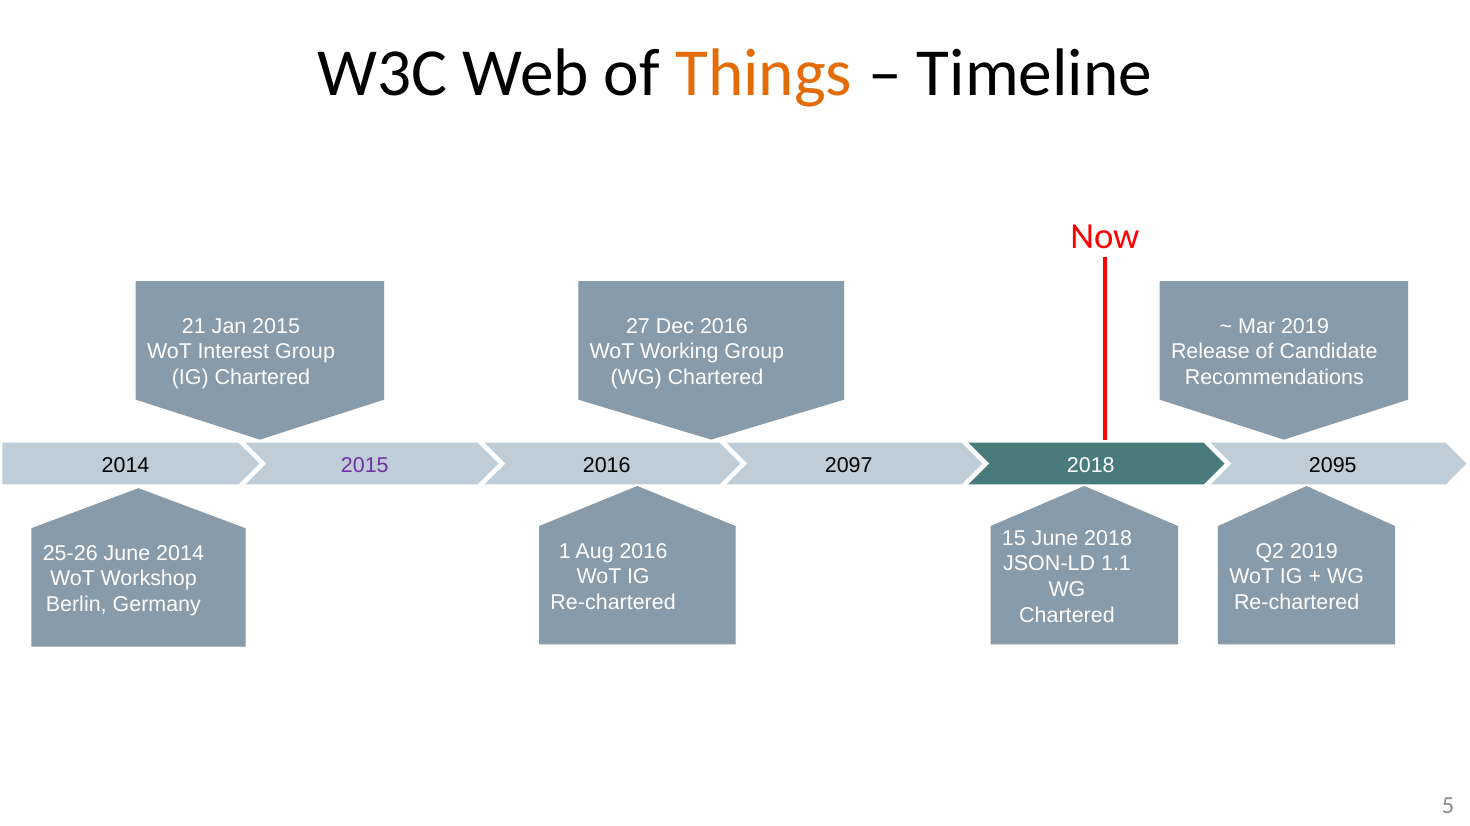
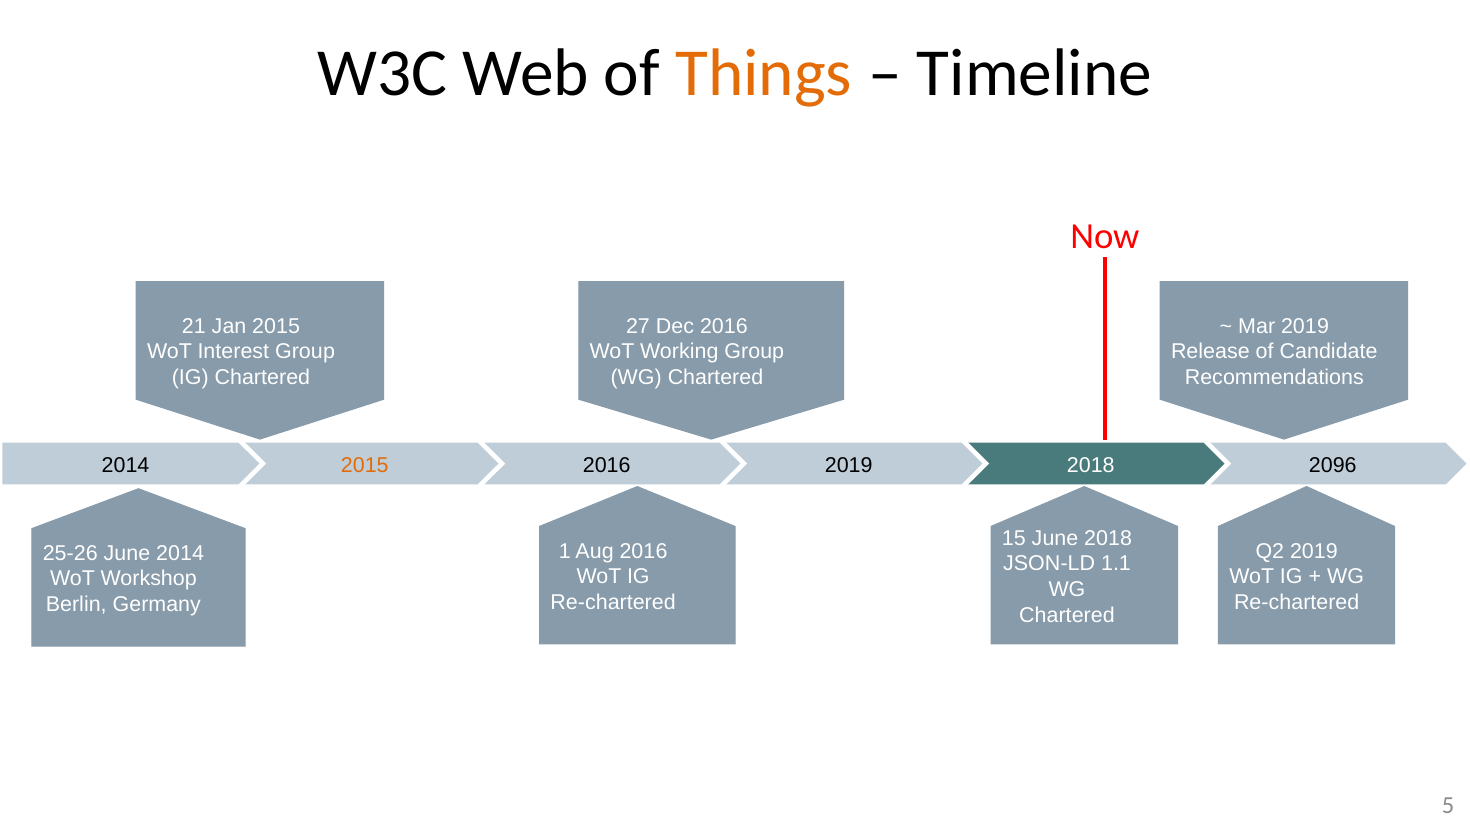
2015 at (365, 465) colour: purple -> orange
2097 at (849, 465): 2097 -> 2019
2095: 2095 -> 2096
